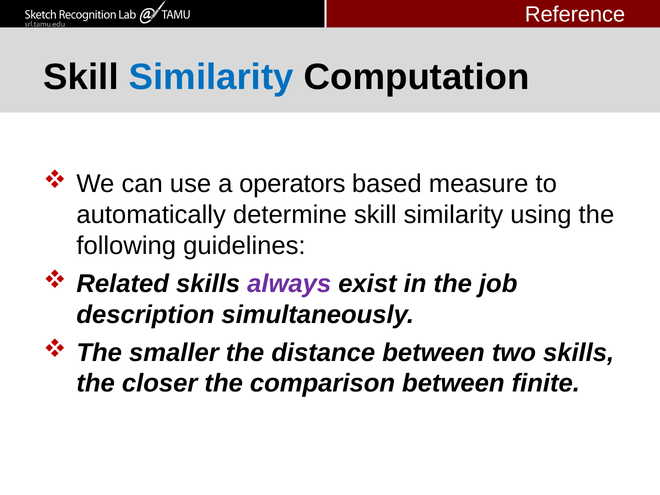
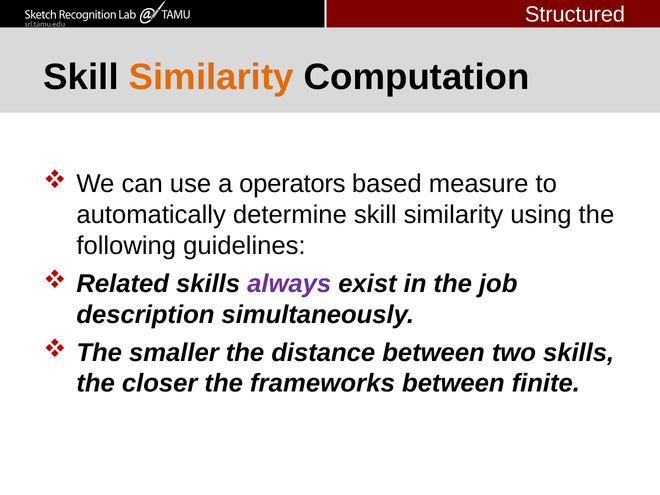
Reference: Reference -> Structured
Similarity at (211, 77) colour: blue -> orange
comparison: comparison -> frameworks
